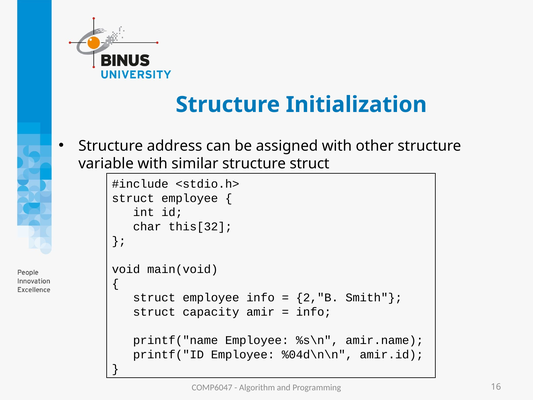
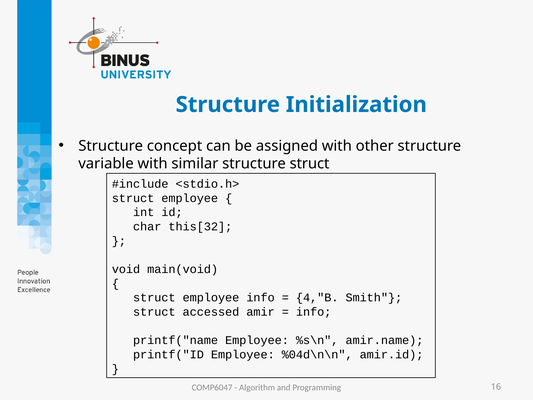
address: address -> concept
2,"B: 2,"B -> 4,"B
capacity: capacity -> accessed
